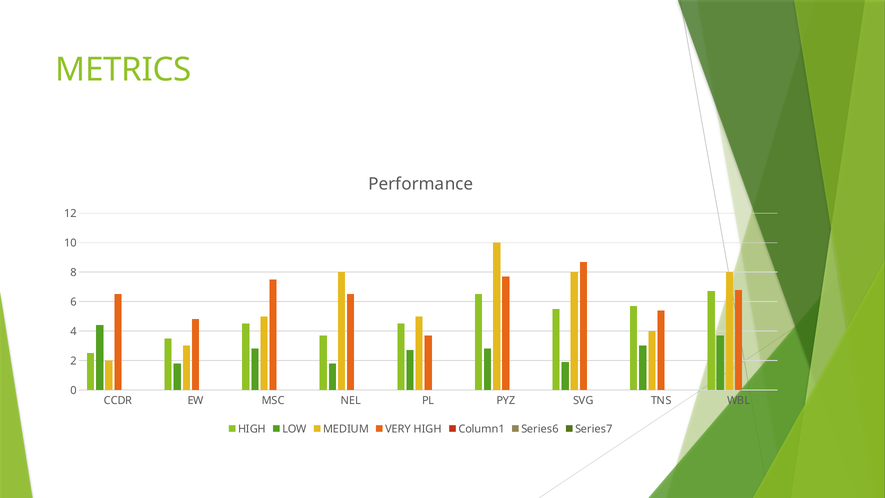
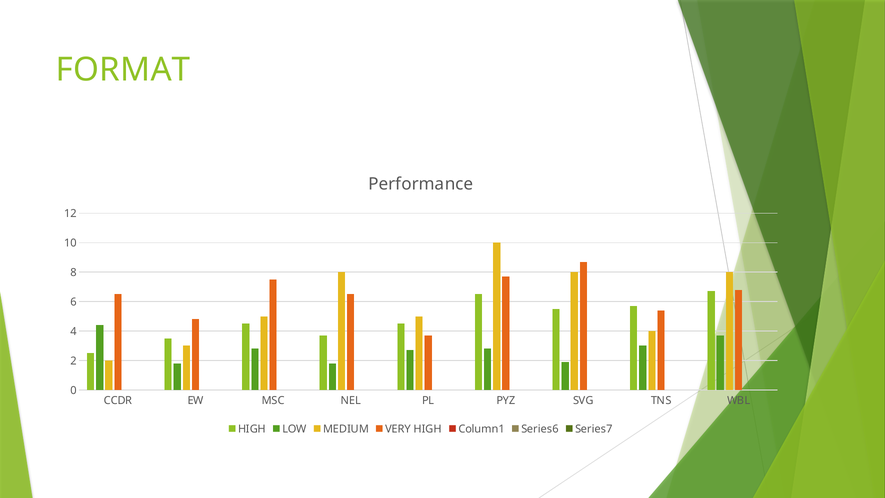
METRICS: METRICS -> FORMAT
